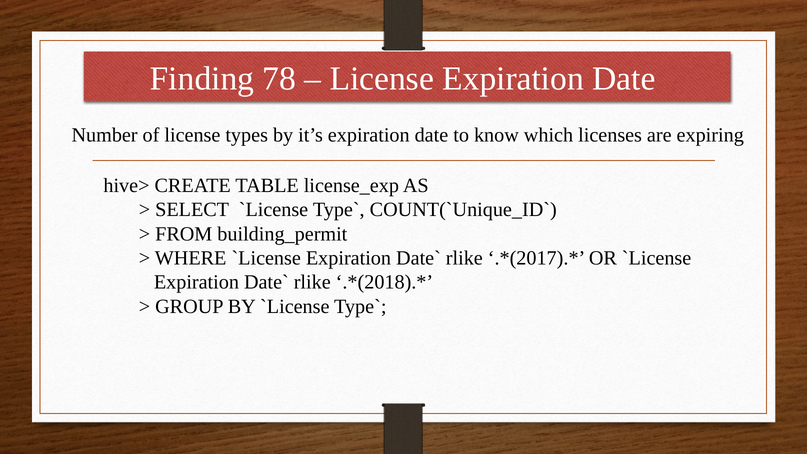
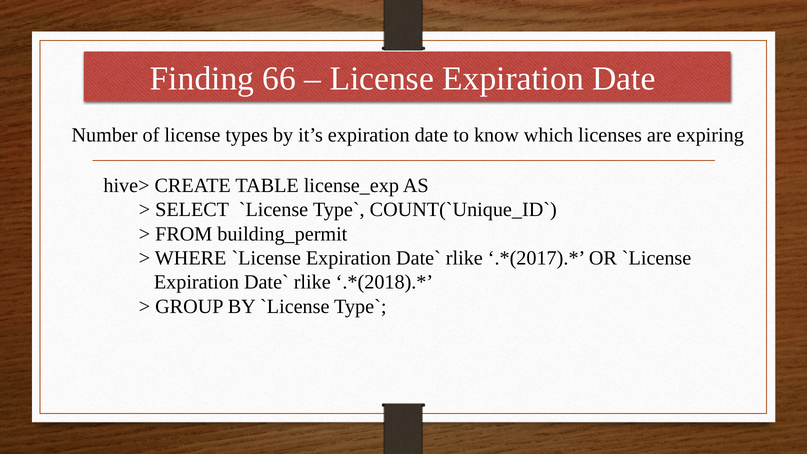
78: 78 -> 66
